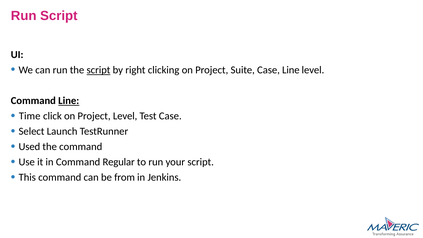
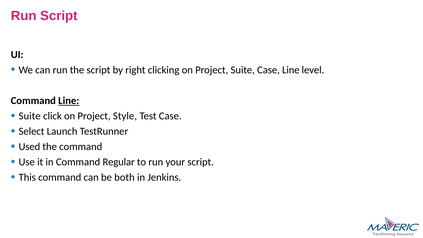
script at (98, 70) underline: present -> none
Time at (30, 116): Time -> Suite
Project Level: Level -> Style
from: from -> both
